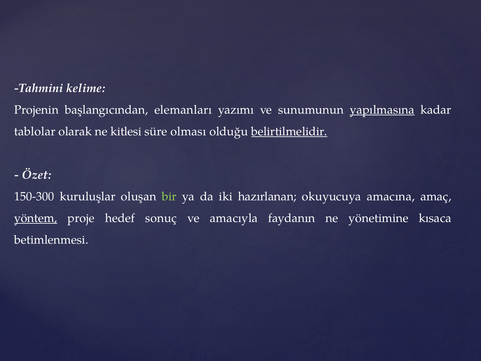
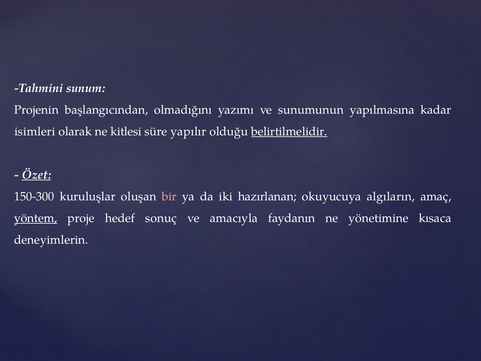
kelime: kelime -> sunum
elemanları: elemanları -> olmadığını
yapılmasına underline: present -> none
tablolar: tablolar -> isimleri
olması: olması -> yapılır
Özet underline: none -> present
bir colour: light green -> pink
amacına: amacına -> algıların
betimlenmesi: betimlenmesi -> deneyimlerin
